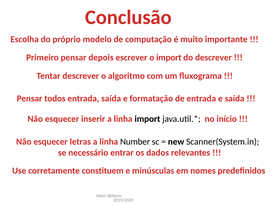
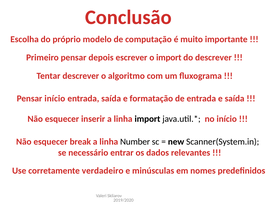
Pensar todos: todos -> início
letras: letras -> break
constituem: constituem -> verdadeiro
